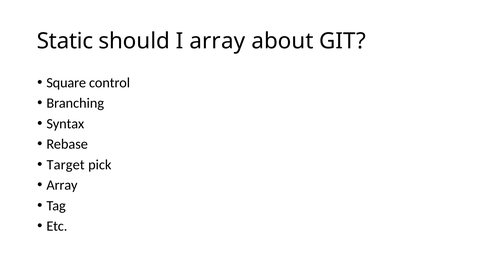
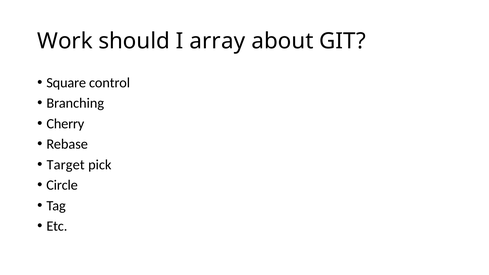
Static: Static -> Work
Syntax: Syntax -> Cherry
Array at (62, 185): Array -> Circle
